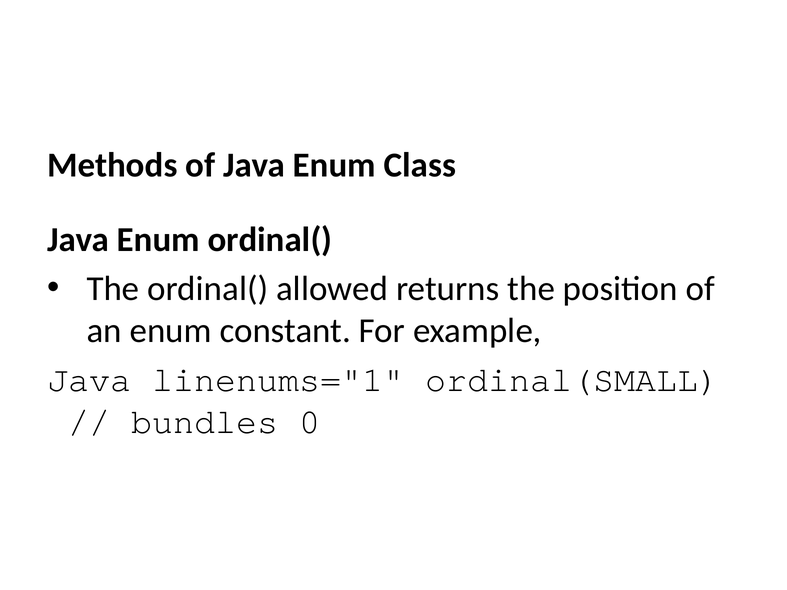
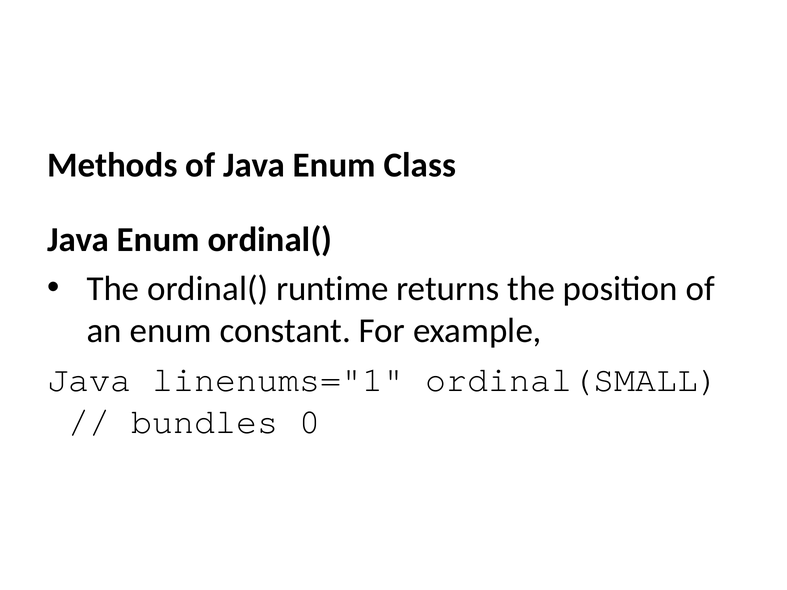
allowed: allowed -> runtime
